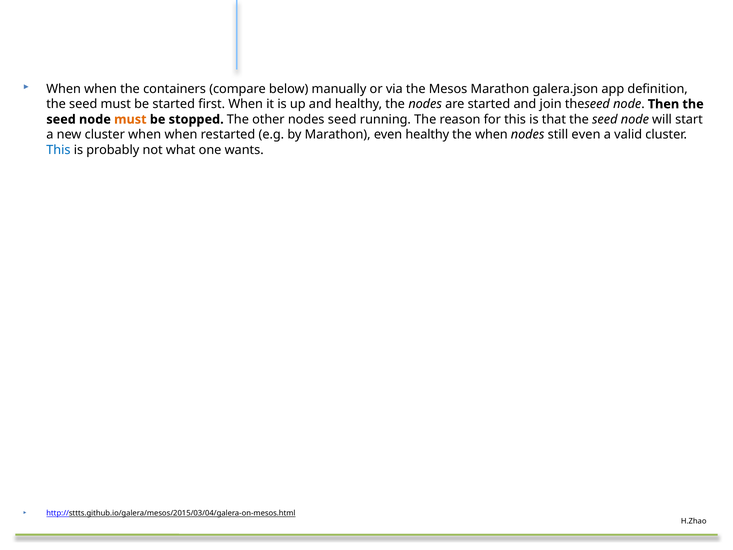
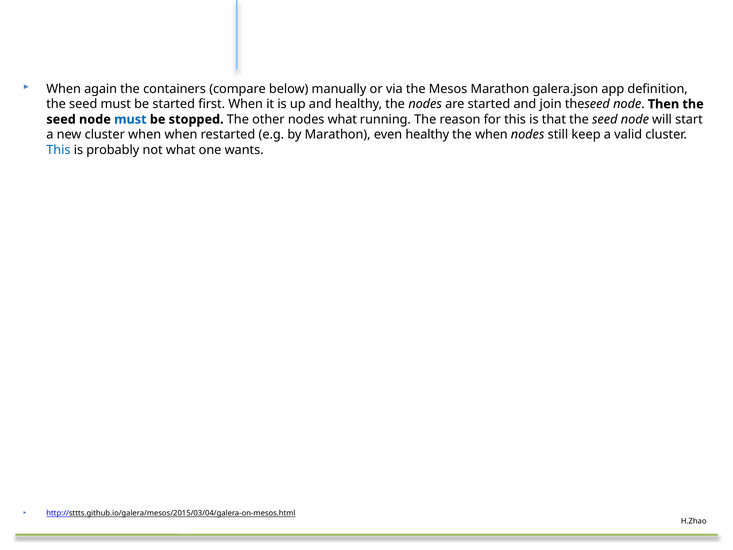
when at (101, 89): when -> again
must at (130, 119) colour: orange -> blue
nodes seed: seed -> what
still even: even -> keep
